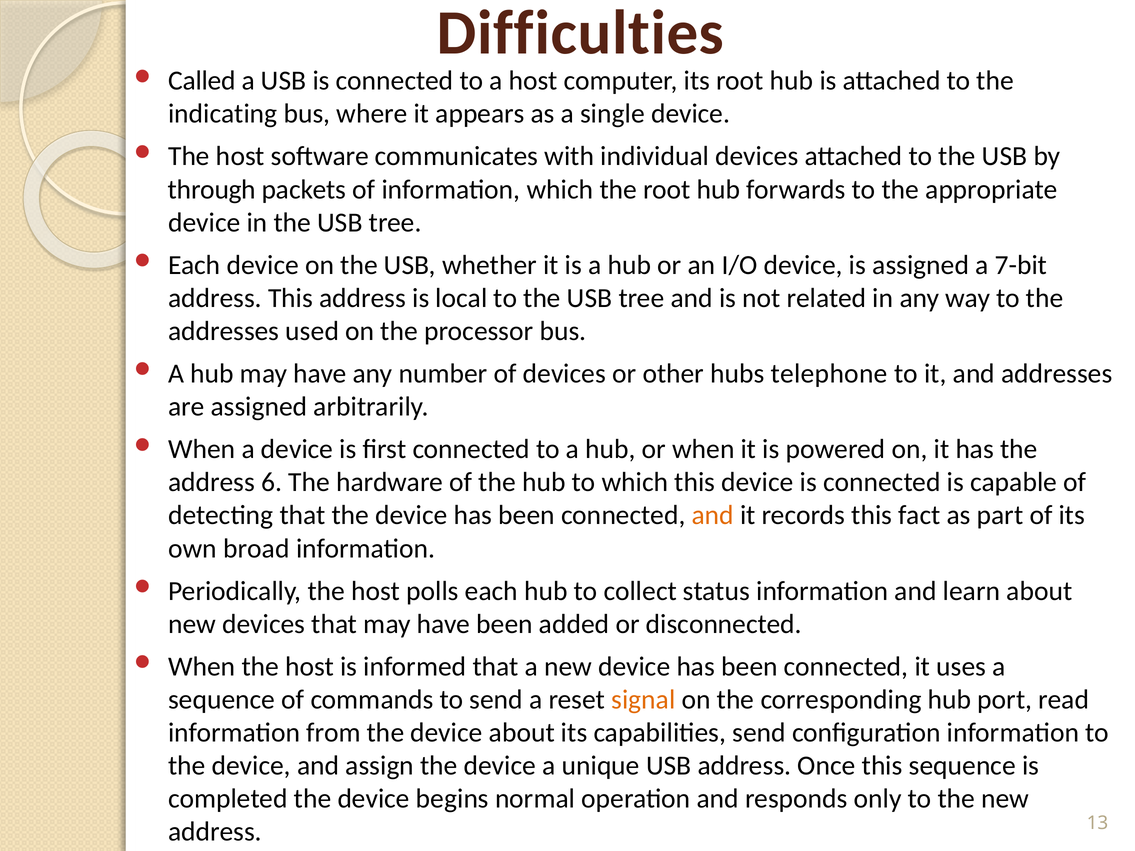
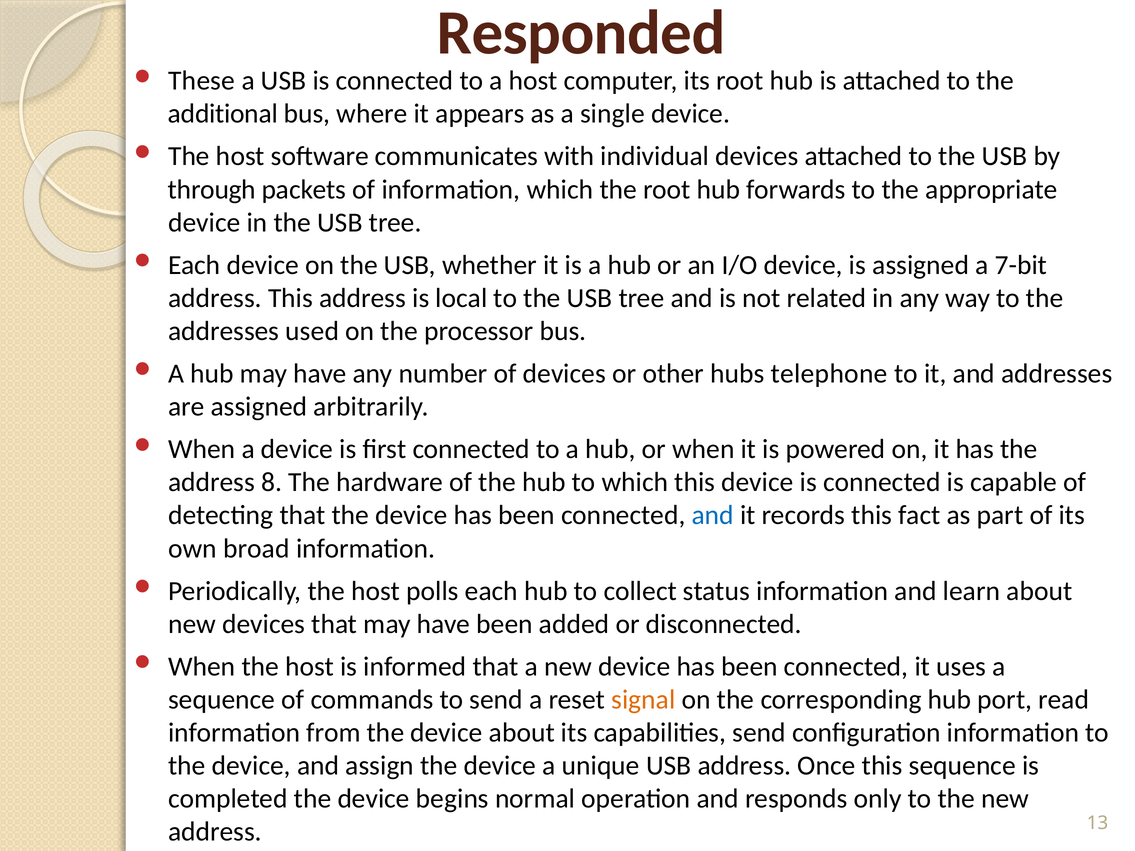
Difficulties: Difficulties -> Responded
Called: Called -> These
indicating: indicating -> additional
6: 6 -> 8
and at (713, 516) colour: orange -> blue
